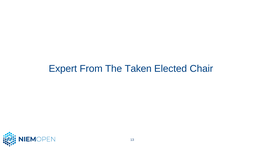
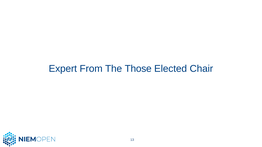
Taken: Taken -> Those
